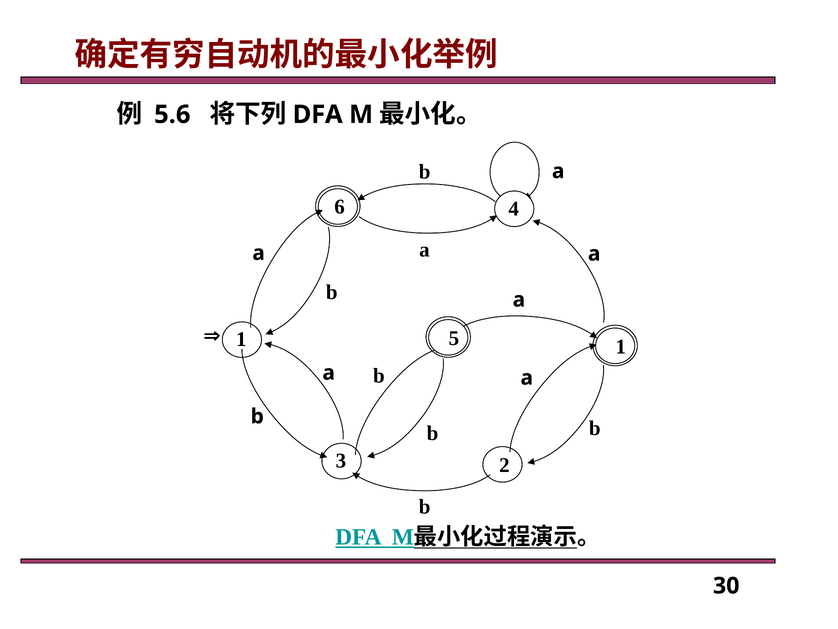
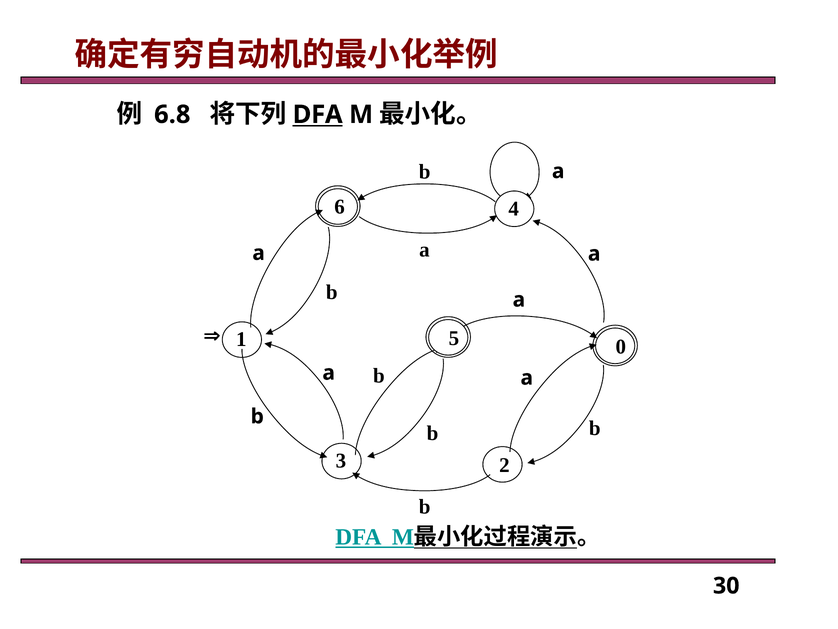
5.6: 5.6 -> 6.8
DFA at (318, 114) underline: none -> present
1 1: 1 -> 0
